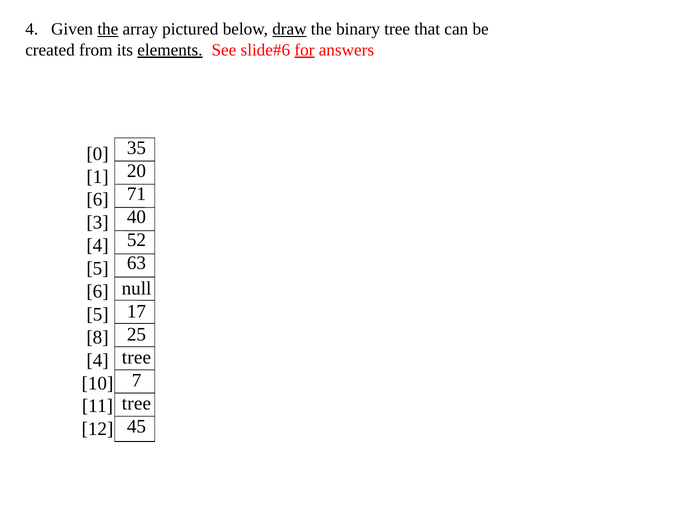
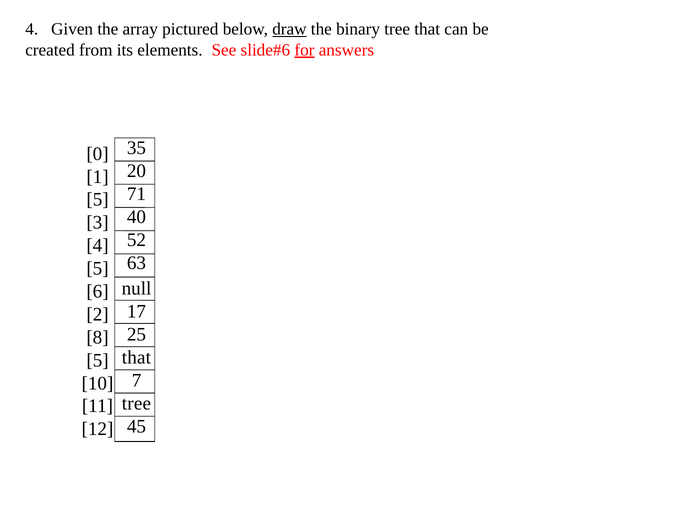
the at (108, 29) underline: present -> none
elements underline: present -> none
6 at (98, 200): 6 -> 5
5 at (98, 314): 5 -> 2
tree at (136, 357): tree -> that
4 at (98, 360): 4 -> 5
